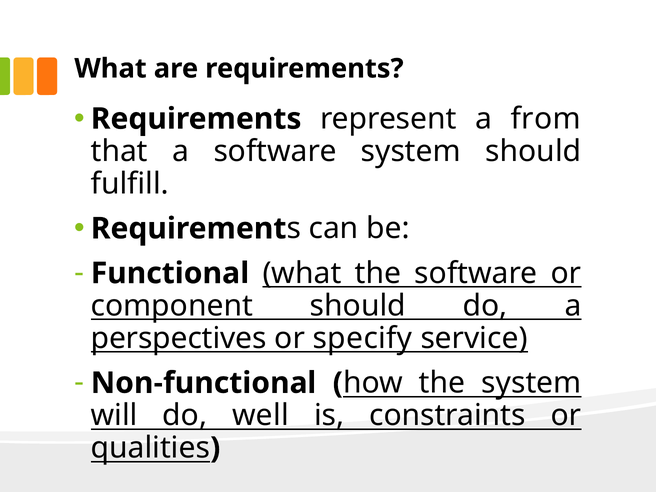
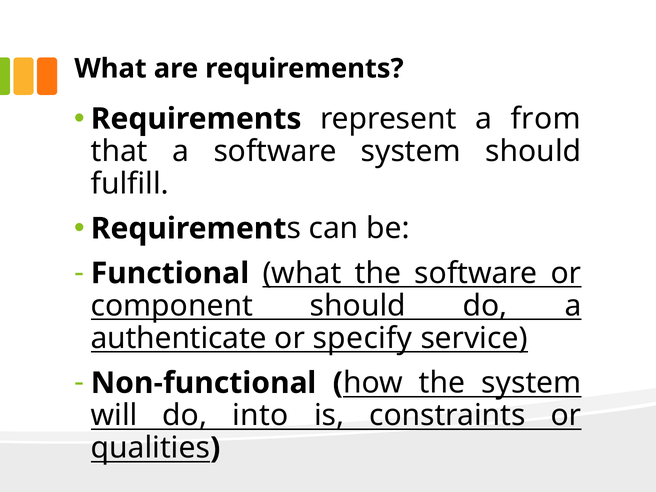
perspectives: perspectives -> authenticate
well: well -> into
